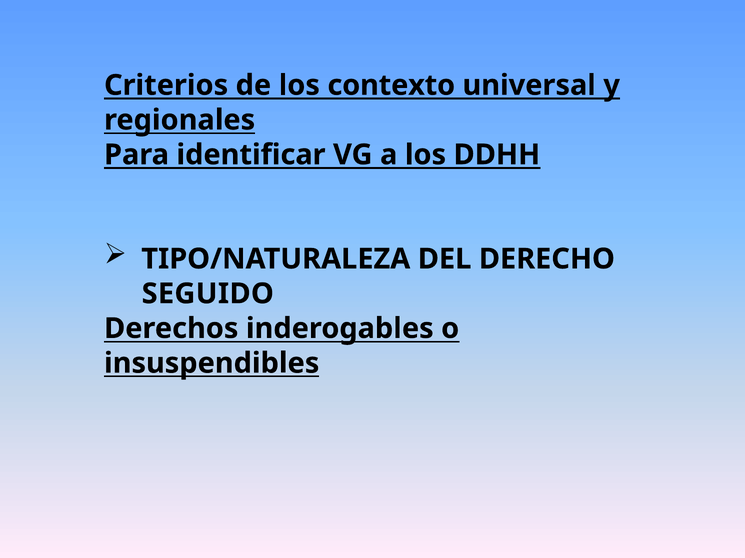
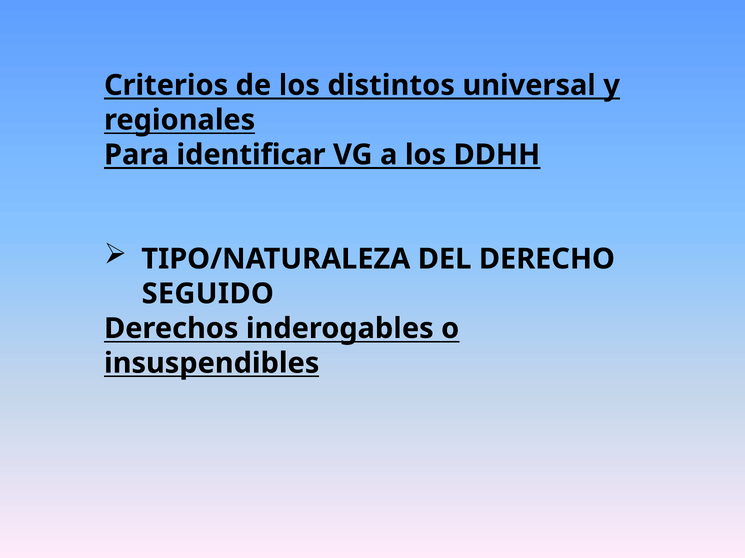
contexto: contexto -> distintos
